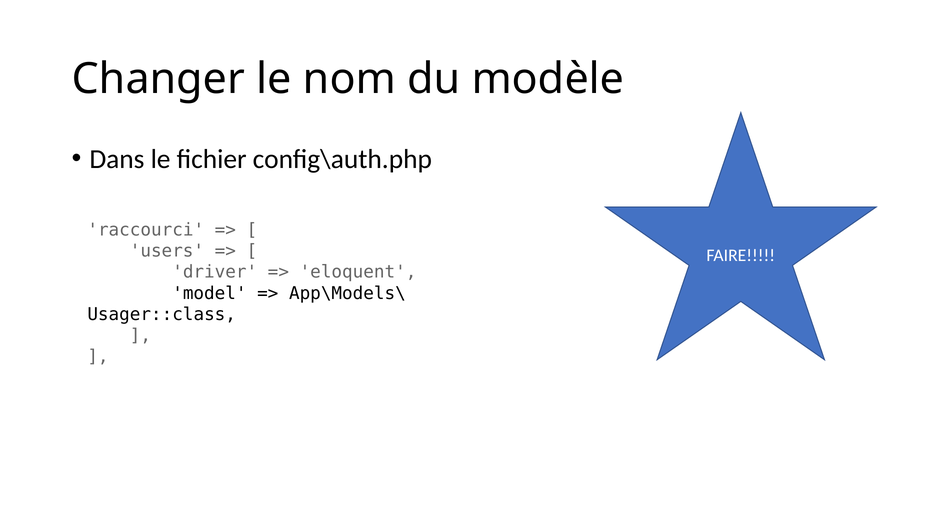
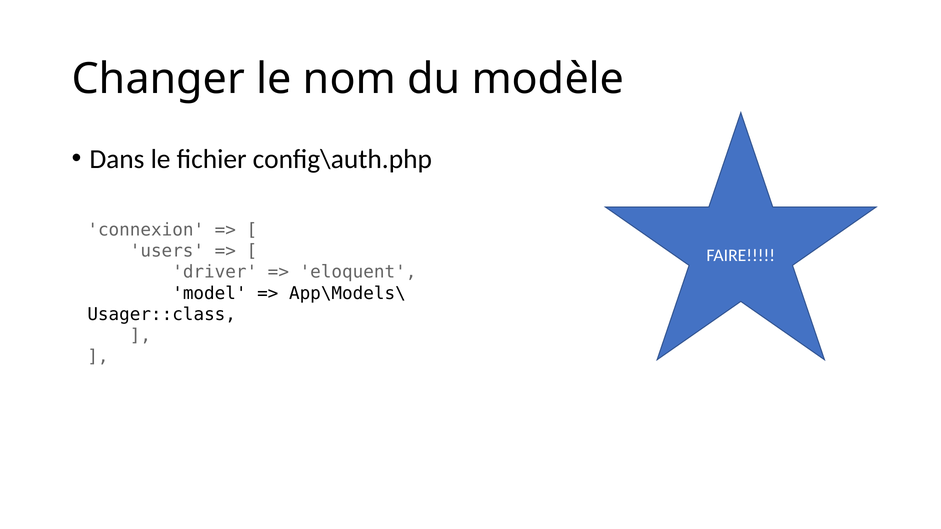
raccourci: raccourci -> connexion
